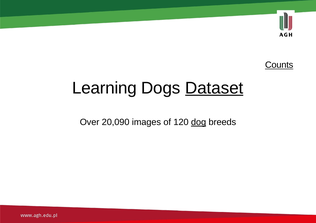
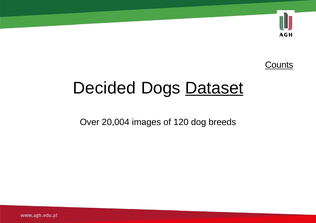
Learning: Learning -> Decided
20,090: 20,090 -> 20,004
dog underline: present -> none
